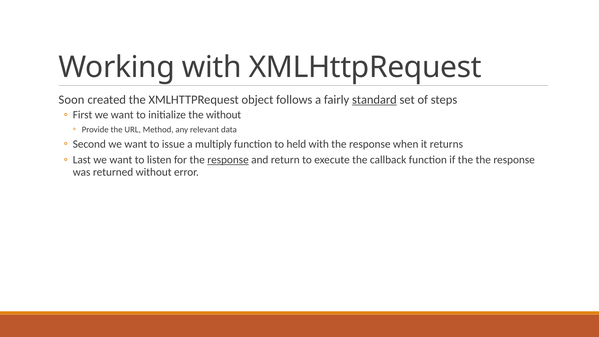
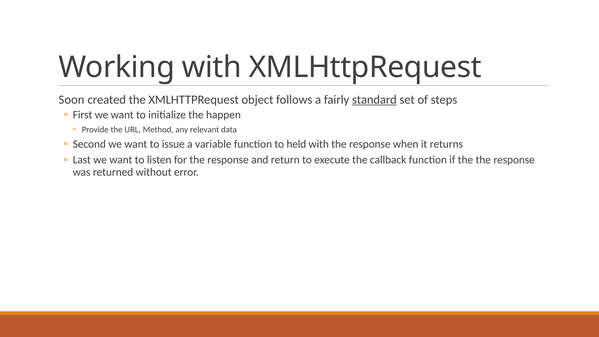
the without: without -> happen
multiply: multiply -> variable
response at (228, 160) underline: present -> none
